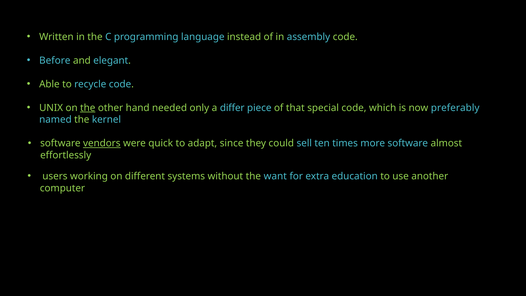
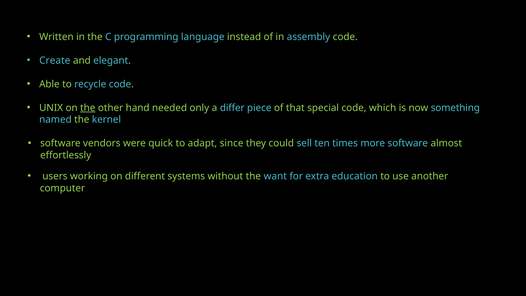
Before: Before -> Create
preferably: preferably -> something
vendors underline: present -> none
